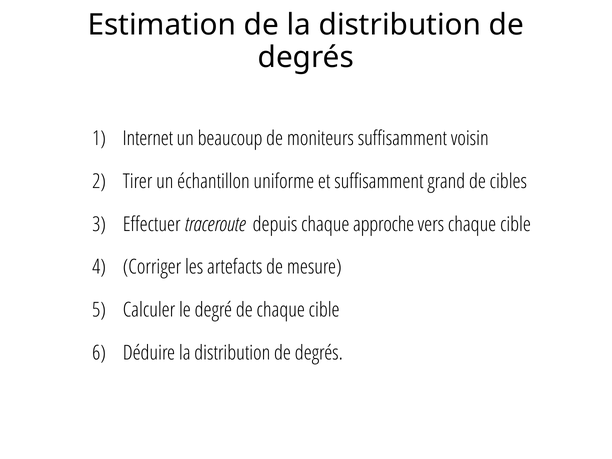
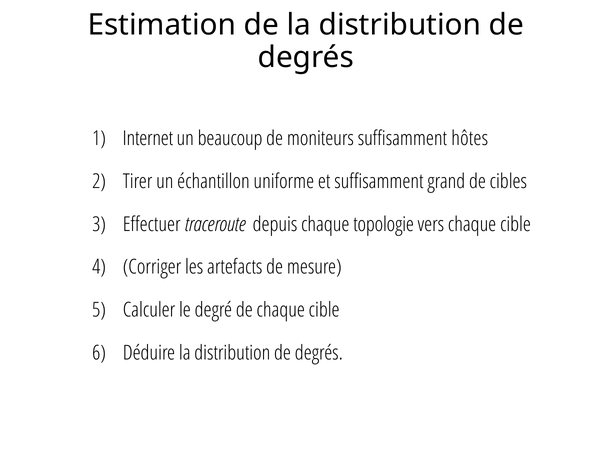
voisin: voisin -> hôtes
approche: approche -> topologie
